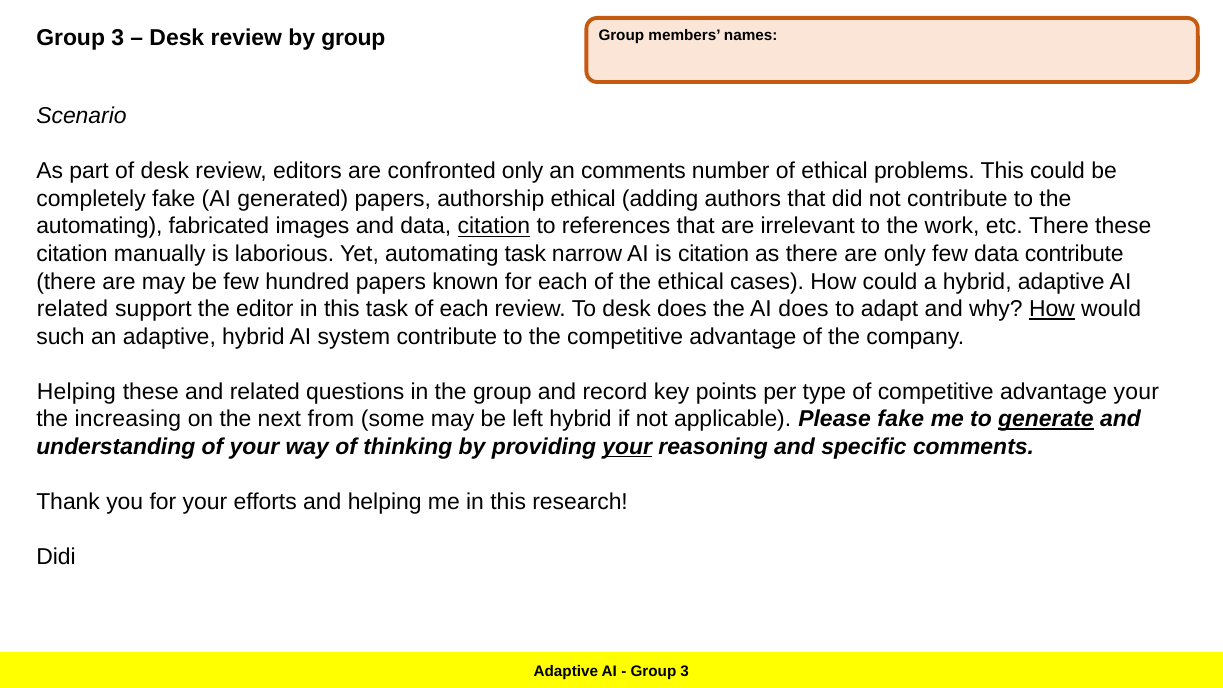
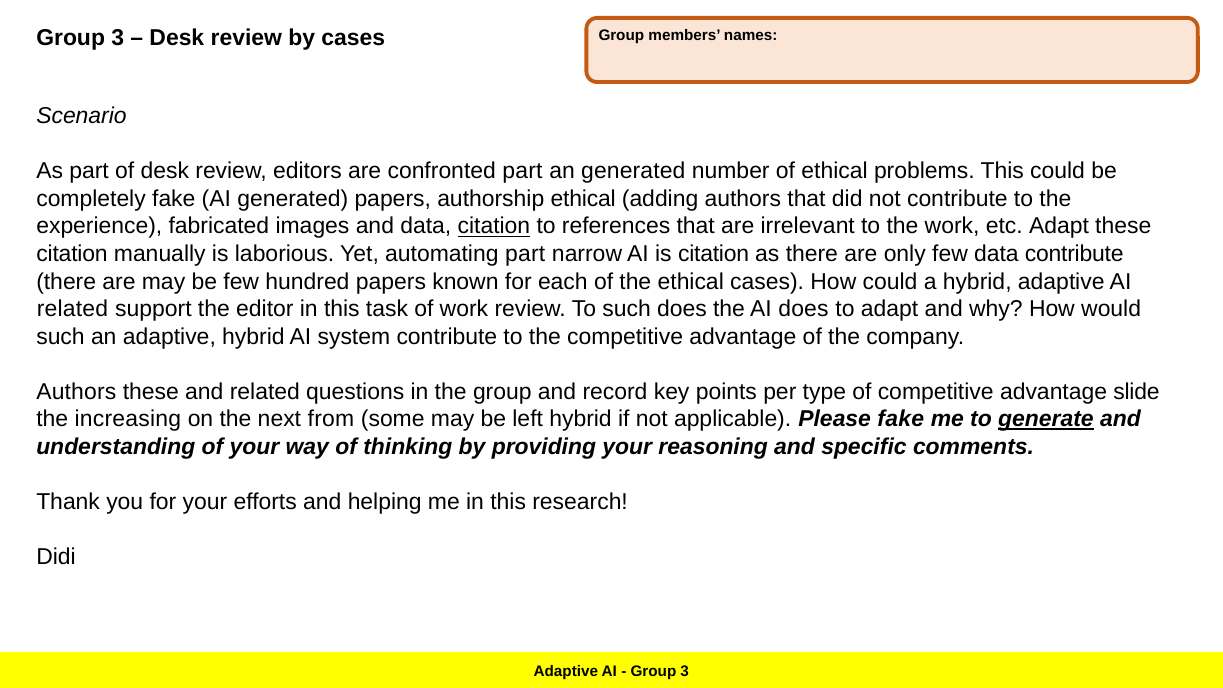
by group: group -> cases
confronted only: only -> part
an comments: comments -> generated
automating at (99, 226): automating -> experience
etc There: There -> Adapt
automating task: task -> part
of each: each -> work
To desk: desk -> such
How at (1052, 309) underline: present -> none
Helping at (76, 392): Helping -> Authors
advantage your: your -> slide
your at (627, 447) underline: present -> none
